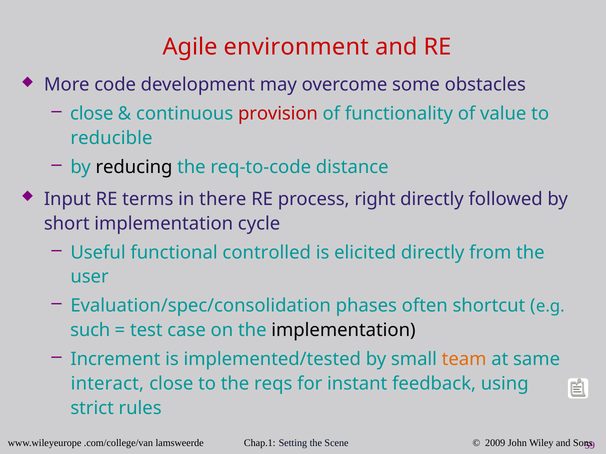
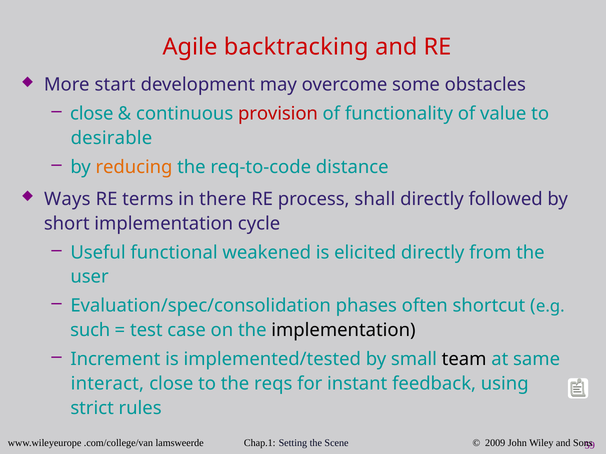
environment: environment -> backtracking
code: code -> start
reducible: reducible -> desirable
reducing colour: black -> orange
Input: Input -> Ways
right: right -> shall
controlled: controlled -> weakened
team colour: orange -> black
